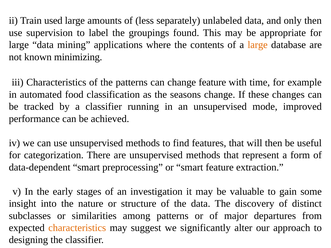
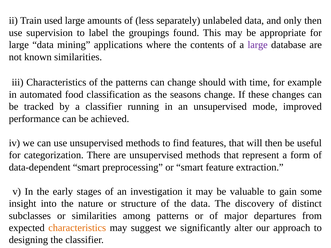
large at (258, 45) colour: orange -> purple
known minimizing: minimizing -> similarities
change feature: feature -> should
